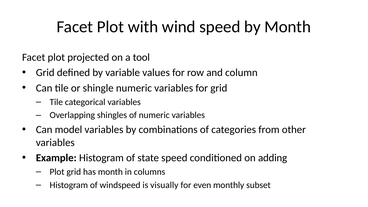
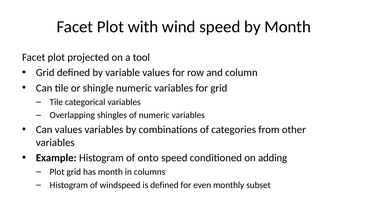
Can model: model -> values
state: state -> onto
is visually: visually -> defined
